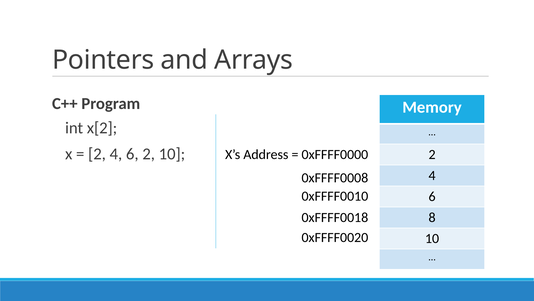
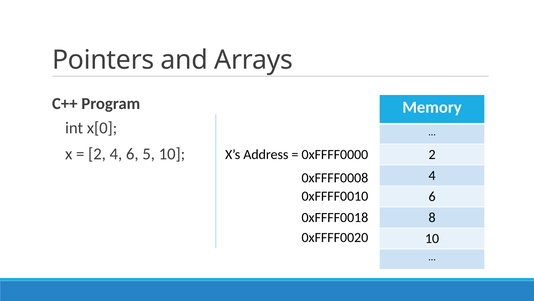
x[2: x[2 -> x[0
6 2: 2 -> 5
